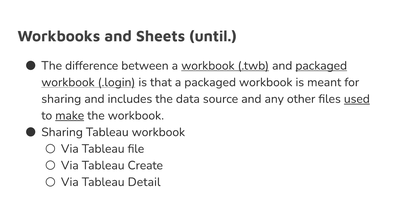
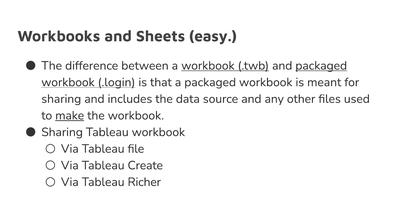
until: until -> easy
used underline: present -> none
Detail: Detail -> Richer
